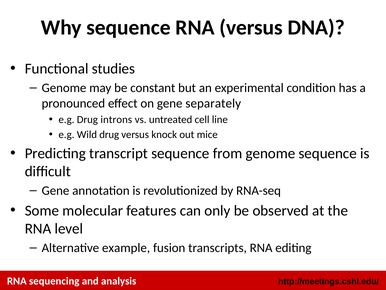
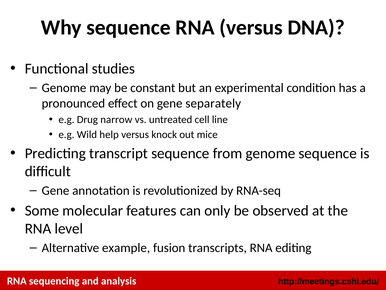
introns: introns -> narrow
Wild drug: drug -> help
